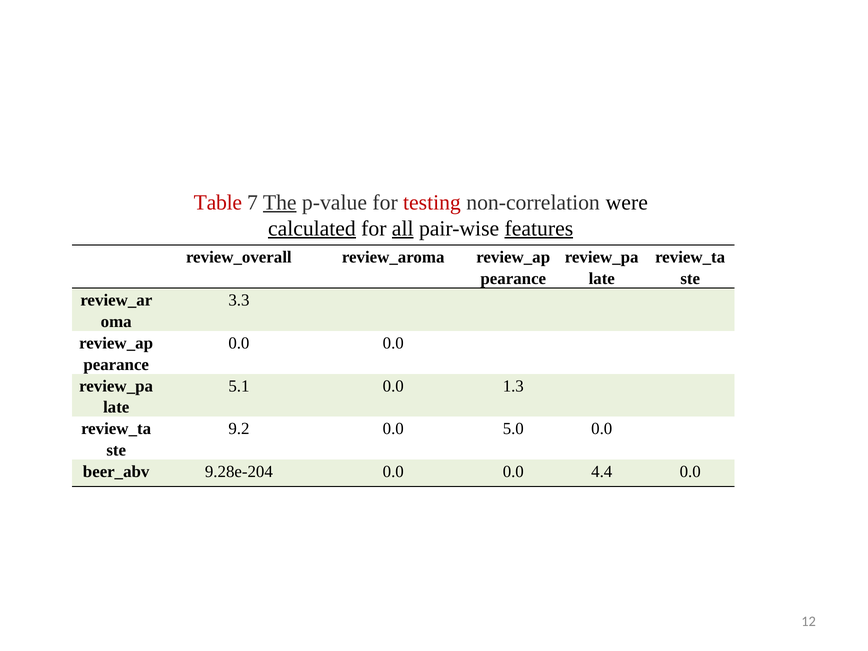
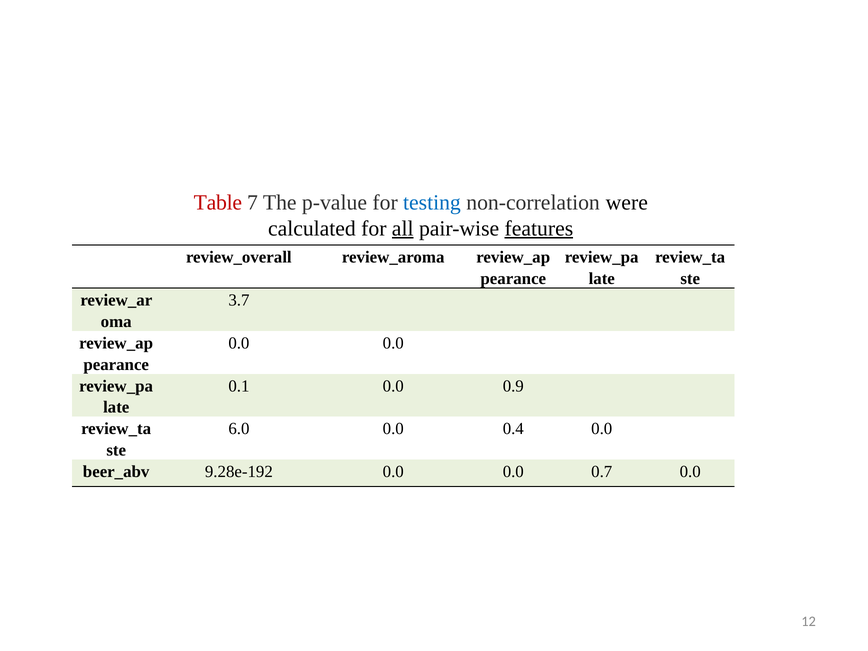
The underline: present -> none
testing colour: red -> blue
calculated underline: present -> none
3.3: 3.3 -> 3.7
5.1: 5.1 -> 0.1
1.3: 1.3 -> 0.9
9.2: 9.2 -> 6.0
5.0: 5.0 -> 0.4
9.28e-204: 9.28e-204 -> 9.28e-192
4.4: 4.4 -> 0.7
